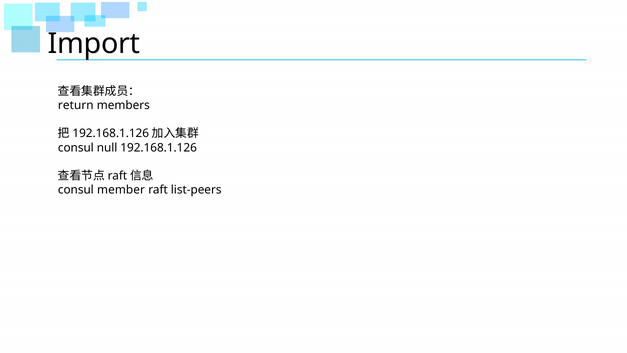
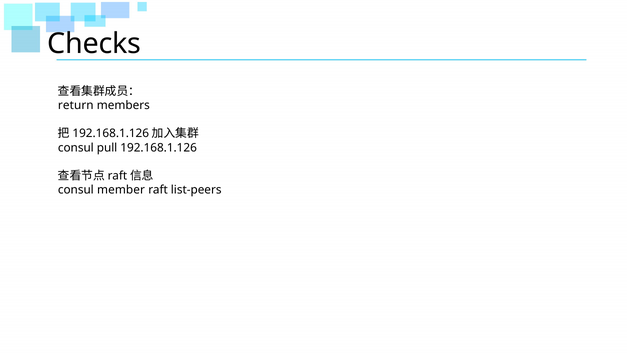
Import: Import -> Checks
null: null -> pull
